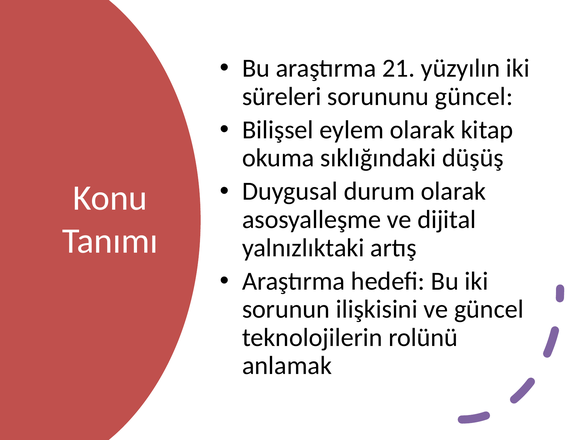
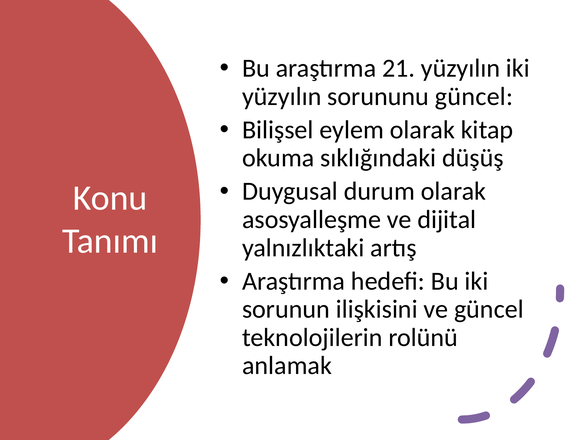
süreleri at (282, 96): süreleri -> yüzyılın
